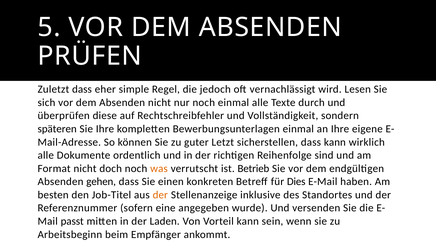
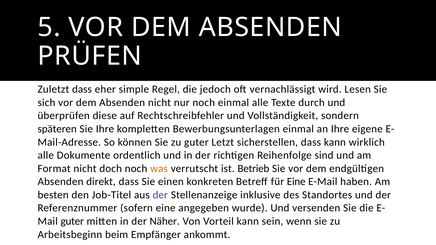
gehen: gehen -> direkt
für Dies: Dies -> Eine
der at (160, 195) colour: orange -> purple
passt at (72, 221): passt -> guter
Laden: Laden -> Näher
